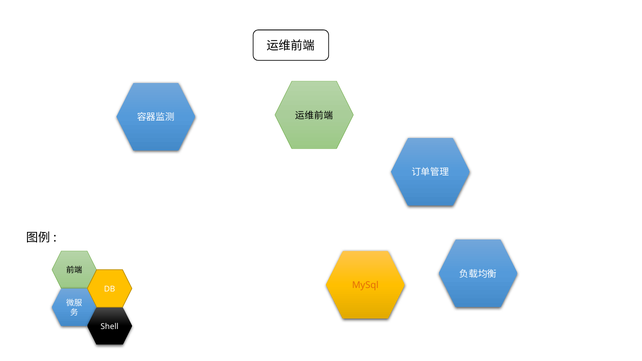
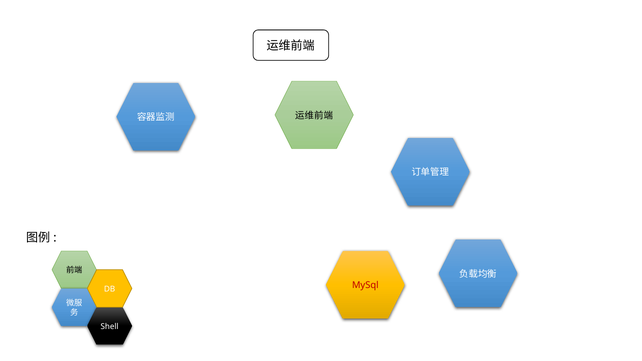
MySql colour: orange -> red
